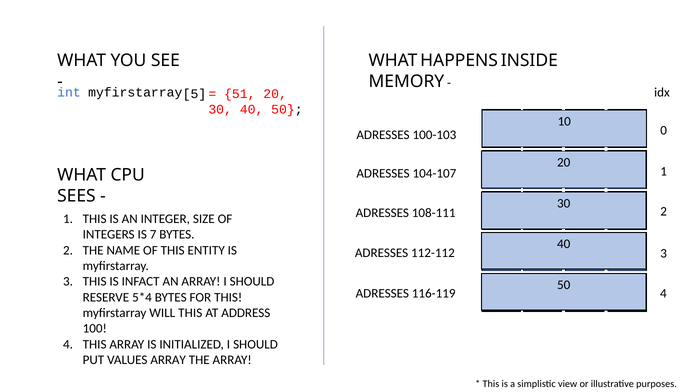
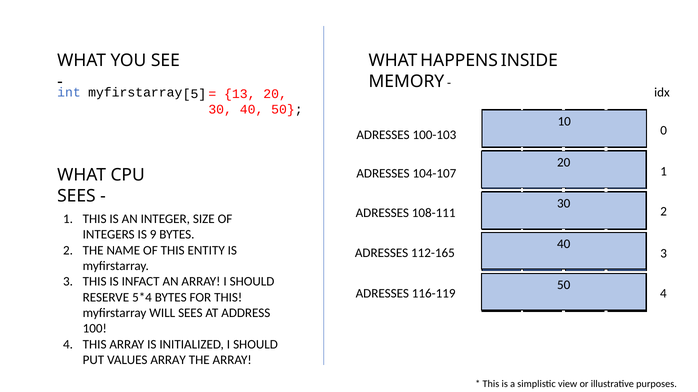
51: 51 -> 13
7: 7 -> 9
112-112: 112-112 -> 112-165
WILL THIS: THIS -> SEES
